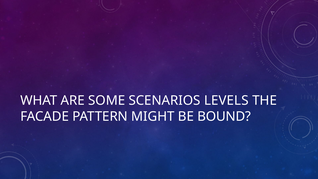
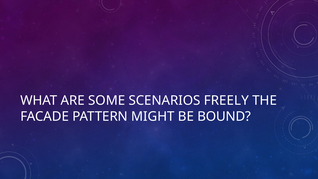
LEVELS: LEVELS -> FREELY
